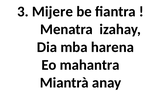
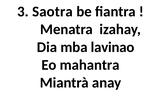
Mijere: Mijere -> Saotra
harena: harena -> lavinao
